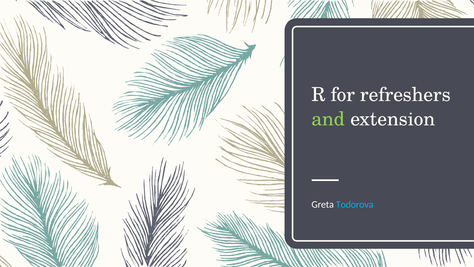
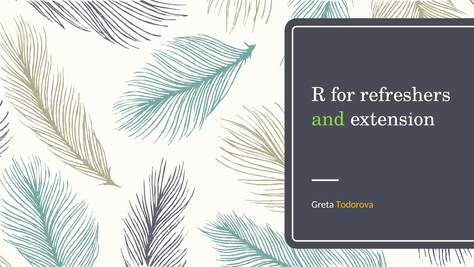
Todorova colour: light blue -> yellow
